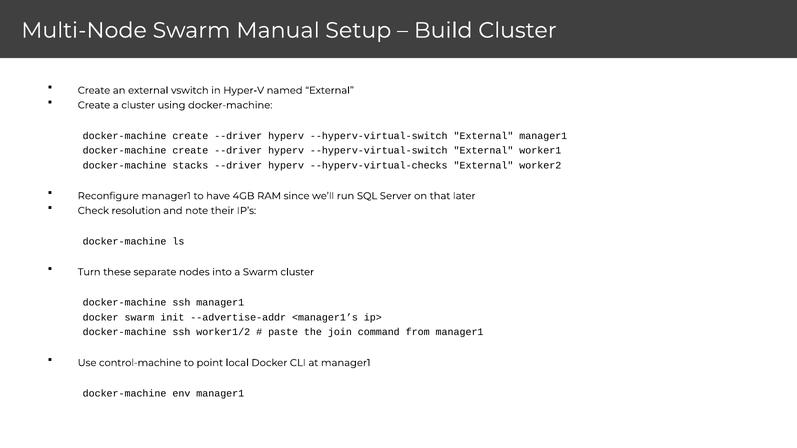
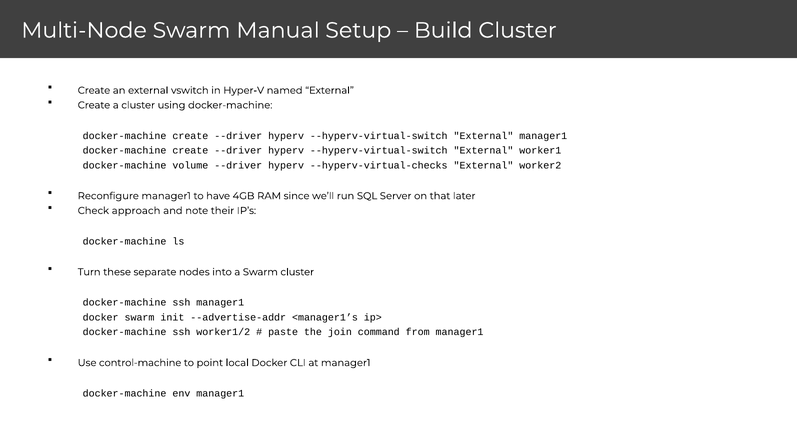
stacks: stacks -> volume
resolution: resolution -> approach
